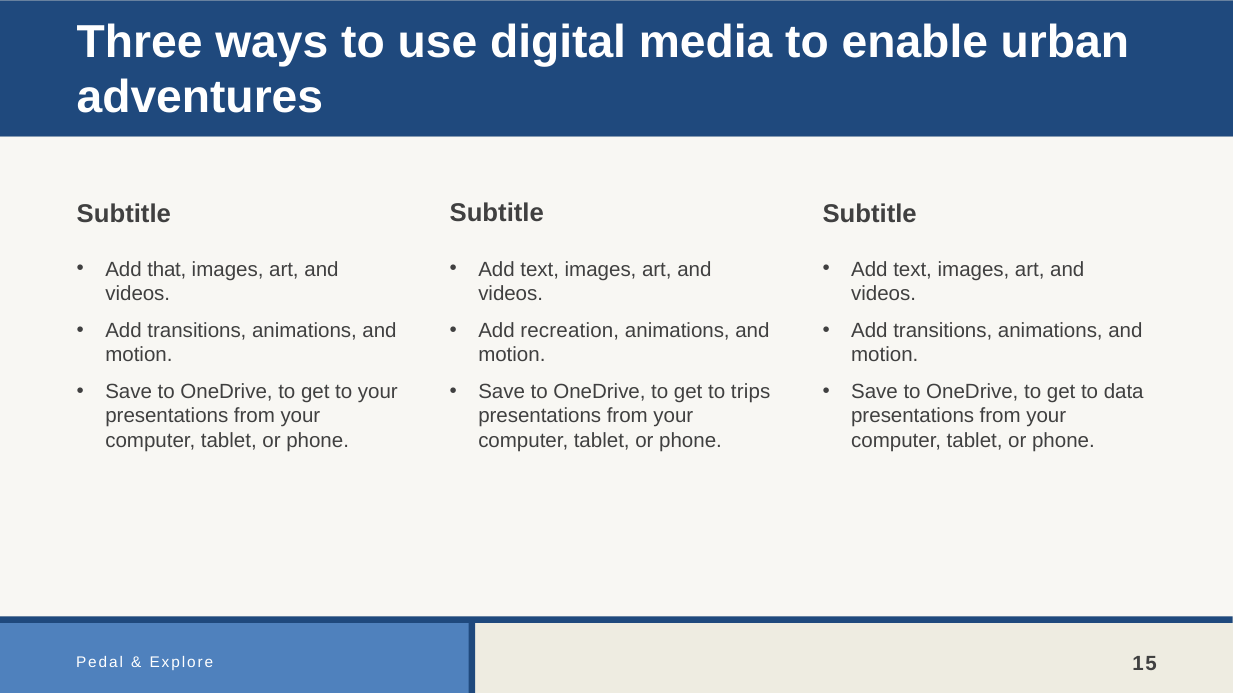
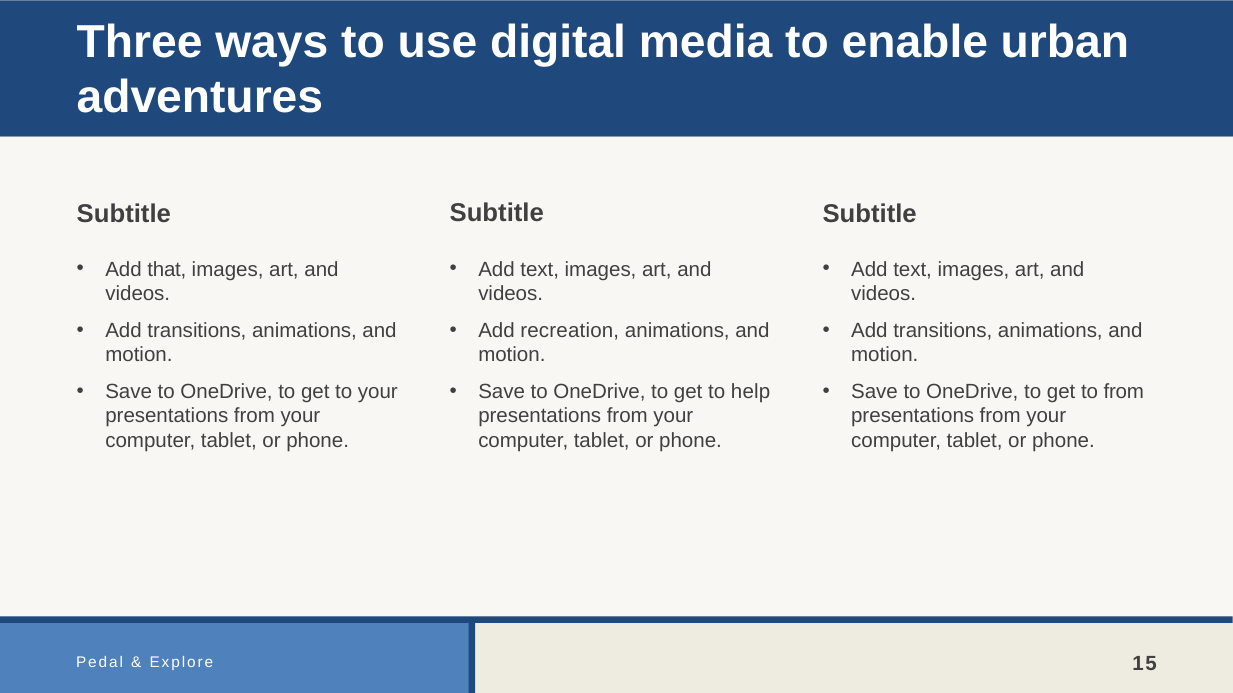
trips: trips -> help
to data: data -> from
